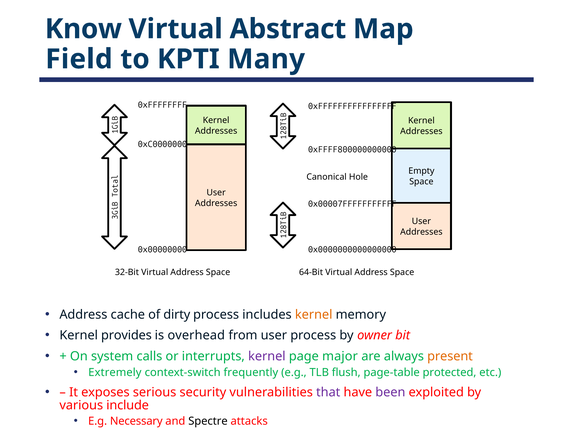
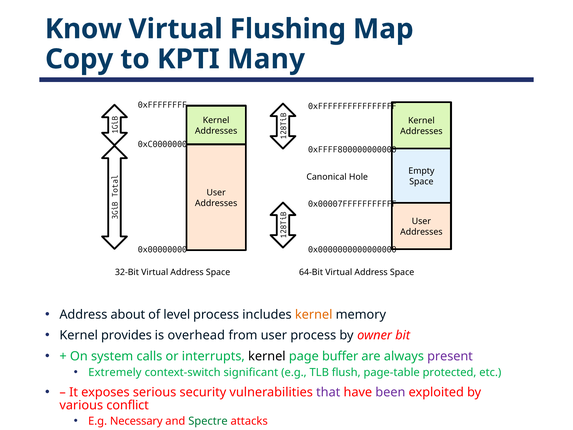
Abstract: Abstract -> Flushing
Field: Field -> Copy
cache: cache -> about
dirty: dirty -> level
kernel at (267, 356) colour: purple -> black
major: major -> buffer
present colour: orange -> purple
frequently: frequently -> significant
include: include -> conflict
Spectre colour: black -> green
